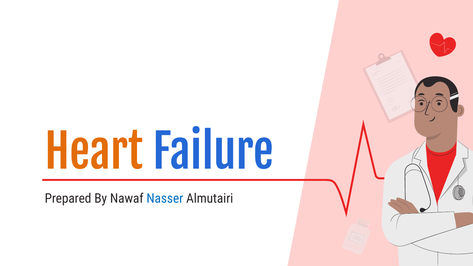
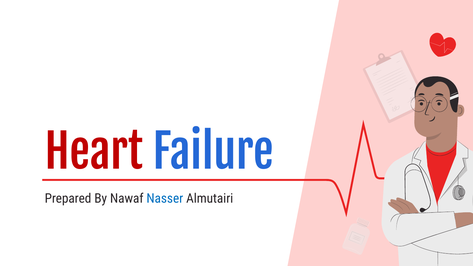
Heart colour: orange -> red
